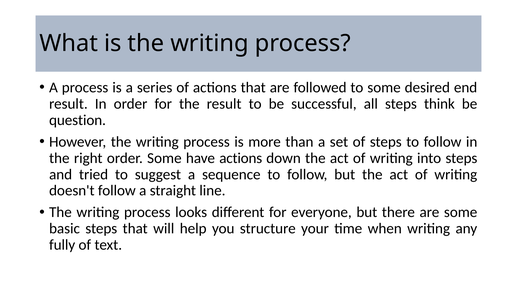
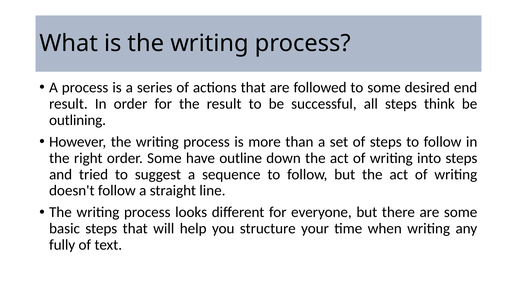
question: question -> outlining
have actions: actions -> outline
